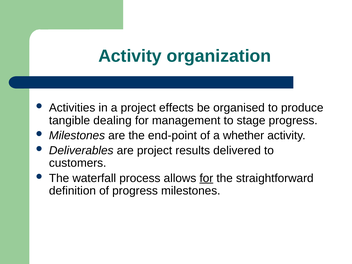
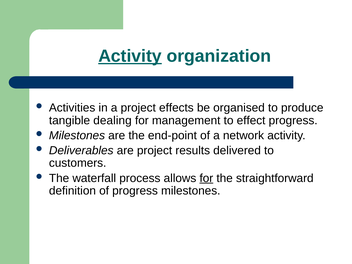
Activity at (130, 56) underline: none -> present
stage: stage -> effect
whether: whether -> network
